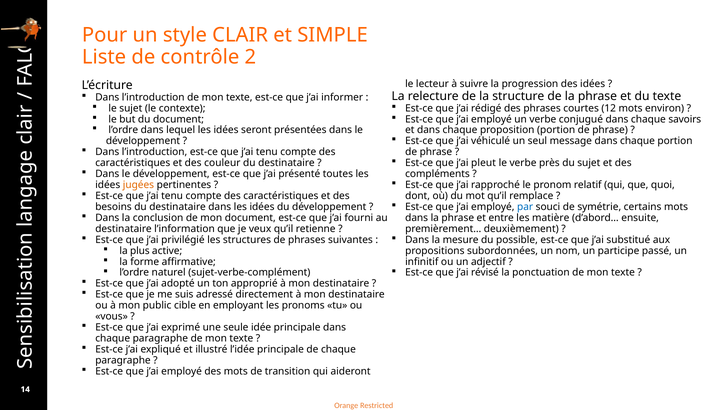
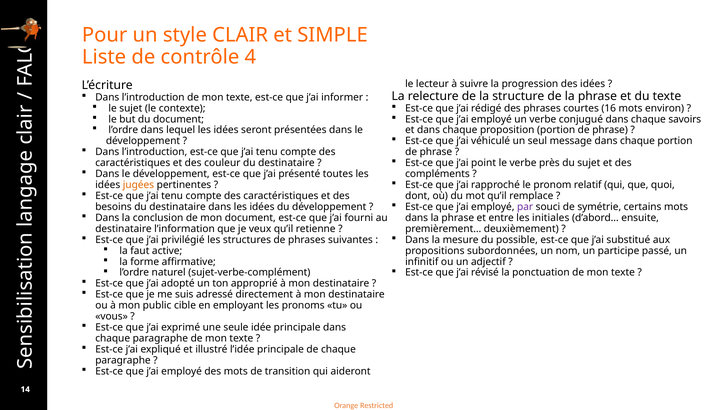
2: 2 -> 4
12: 12 -> 16
pleut: pleut -> point
par colour: blue -> purple
matière: matière -> initiales
plus: plus -> faut
